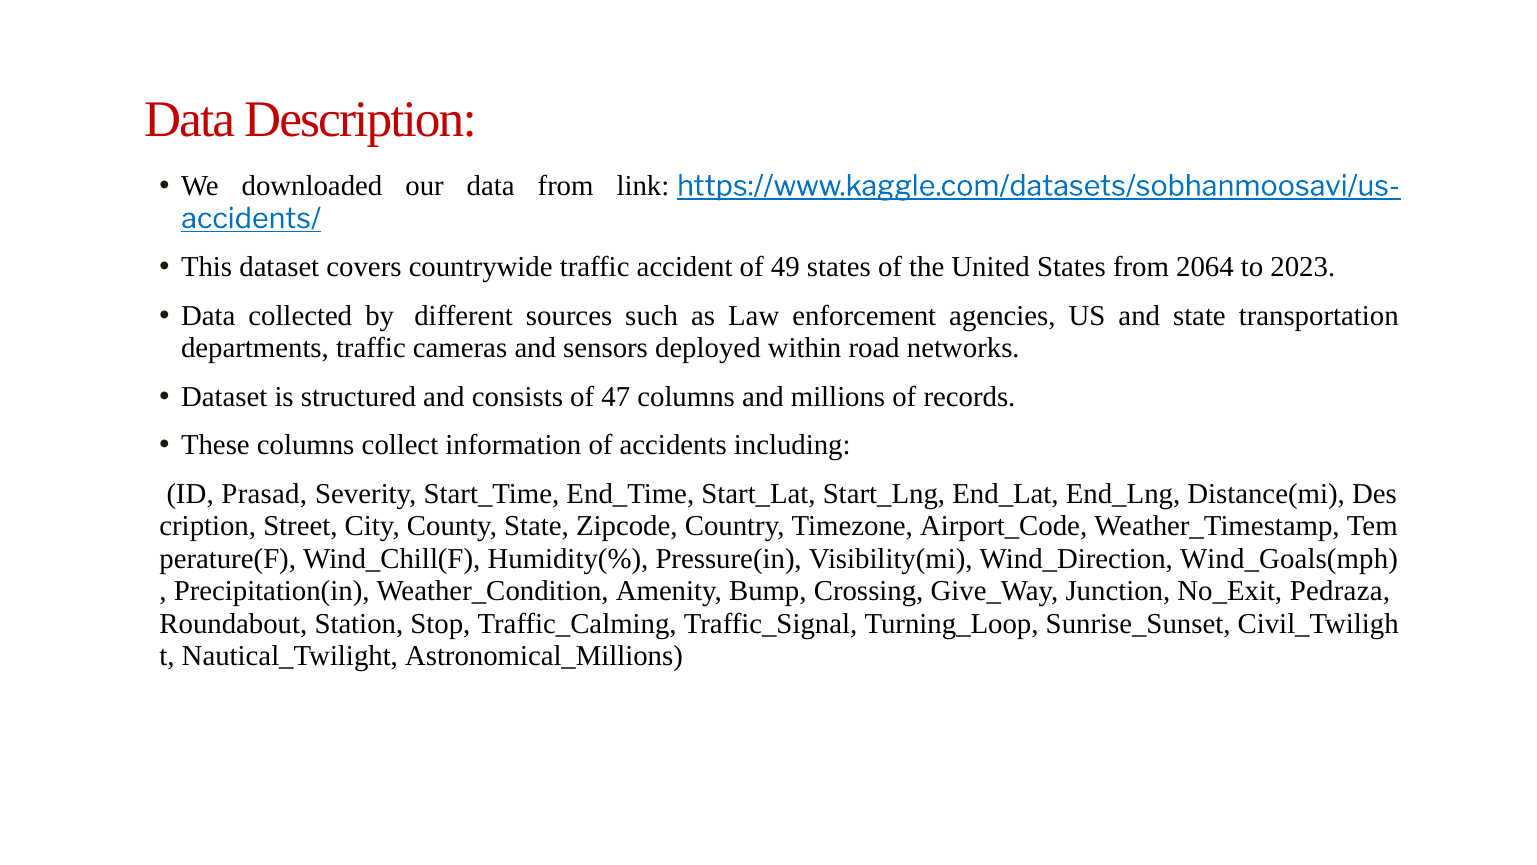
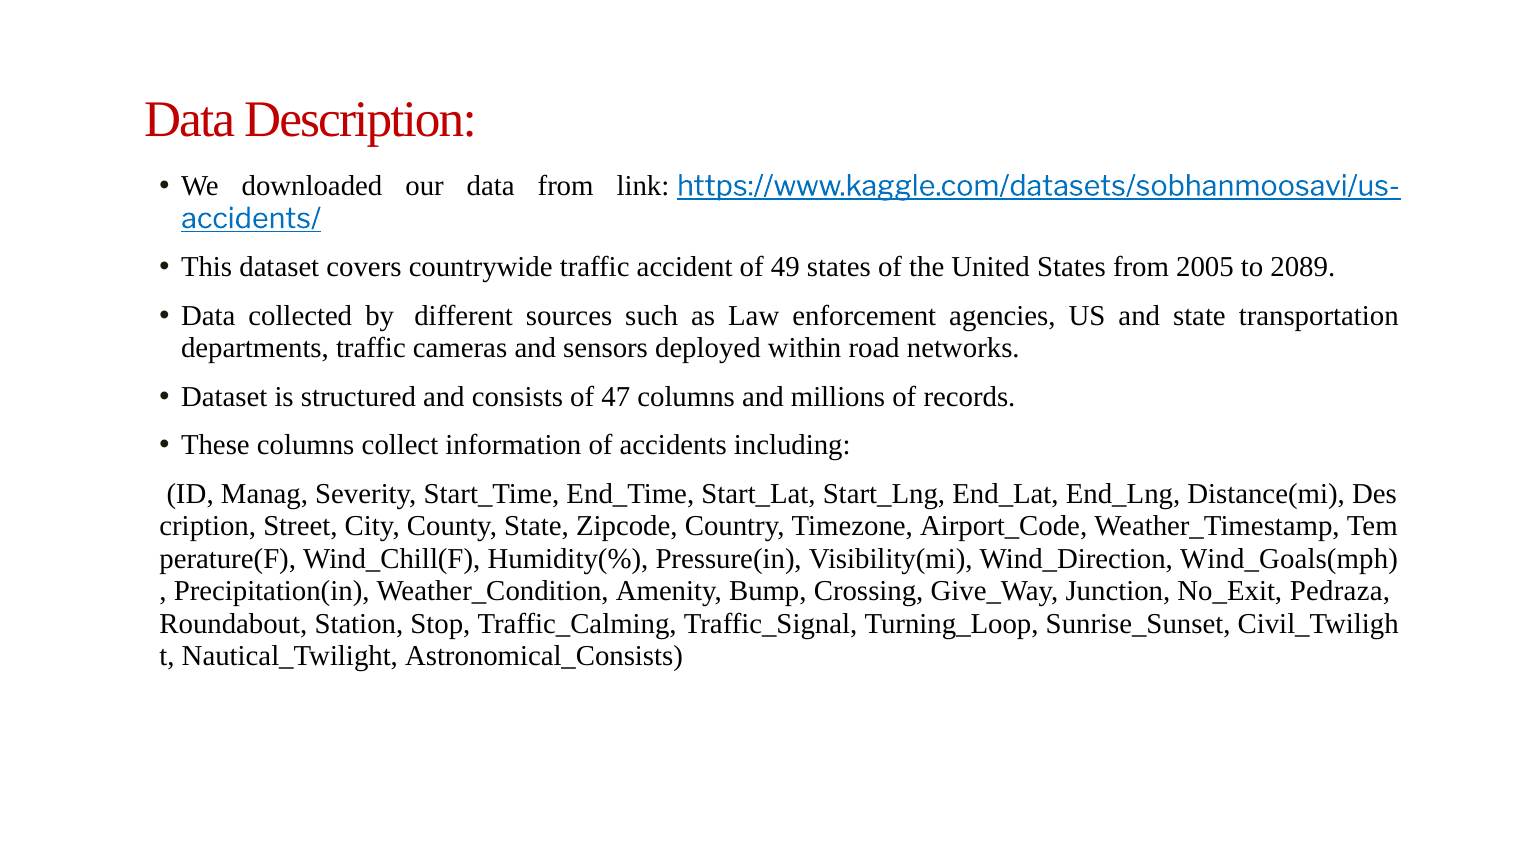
2064: 2064 -> 2005
2023: 2023 -> 2089
Prasad: Prasad -> Manag
Astronomical_Millions: Astronomical_Millions -> Astronomical_Consists
